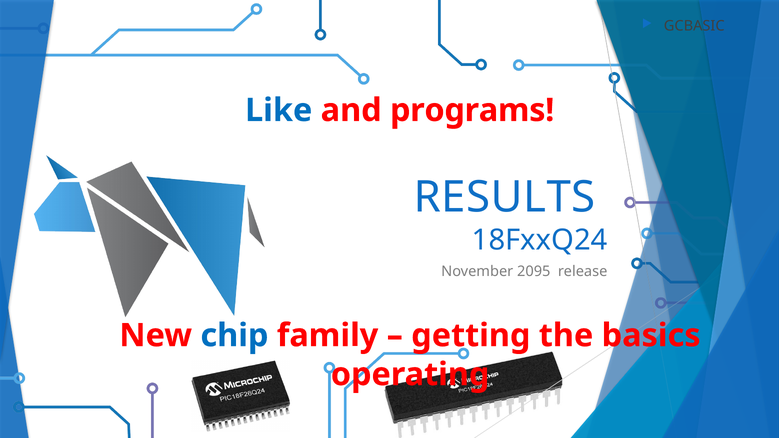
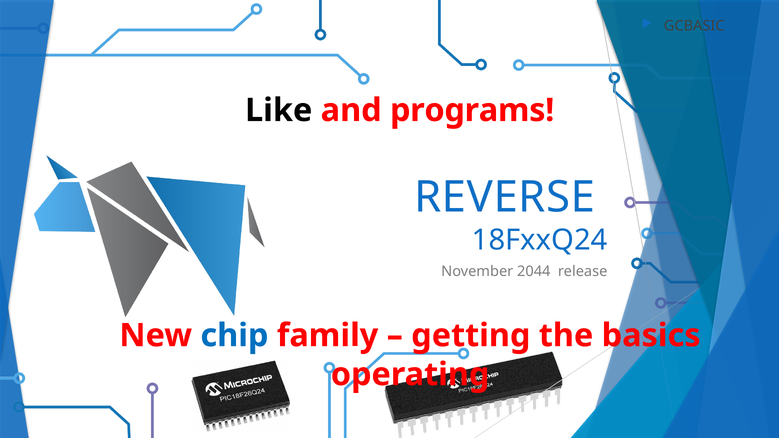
Like colour: blue -> black
RESULTS: RESULTS -> REVERSE
2095: 2095 -> 2044
